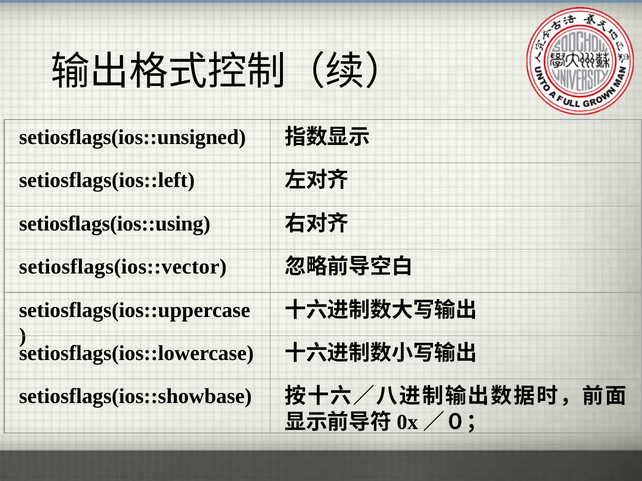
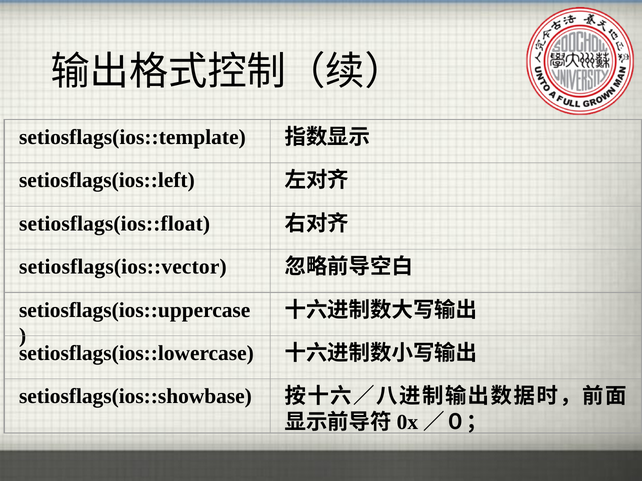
setiosflags(ios::unsigned: setiosflags(ios::unsigned -> setiosflags(ios::template
setiosflags(ios::using: setiosflags(ios::using -> setiosflags(ios::float
